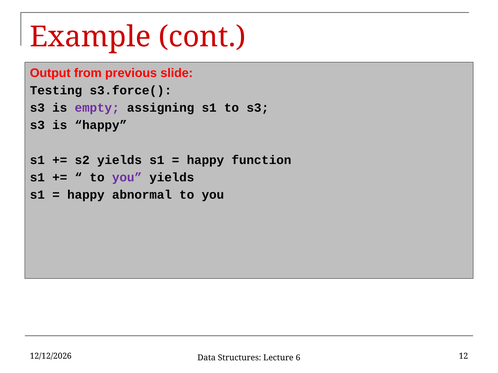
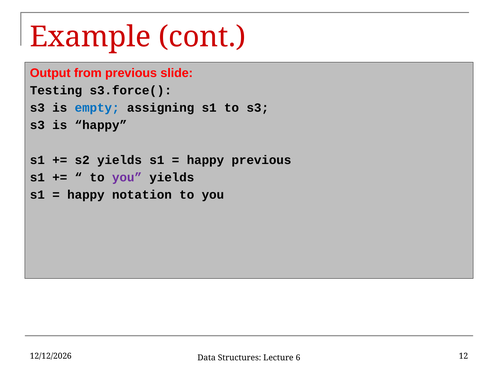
empty colour: purple -> blue
happy function: function -> previous
abnormal: abnormal -> notation
